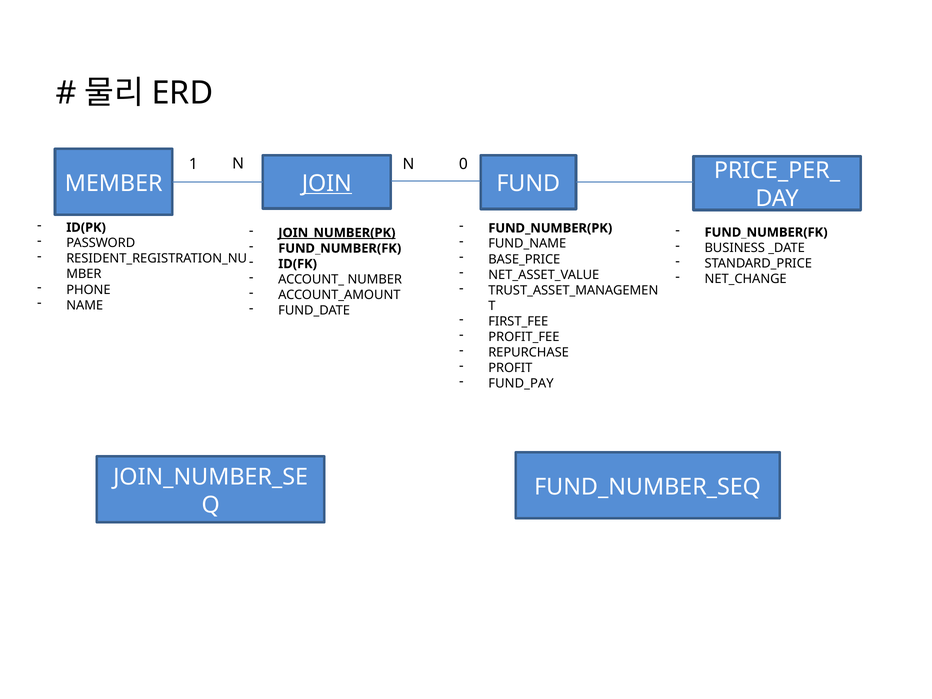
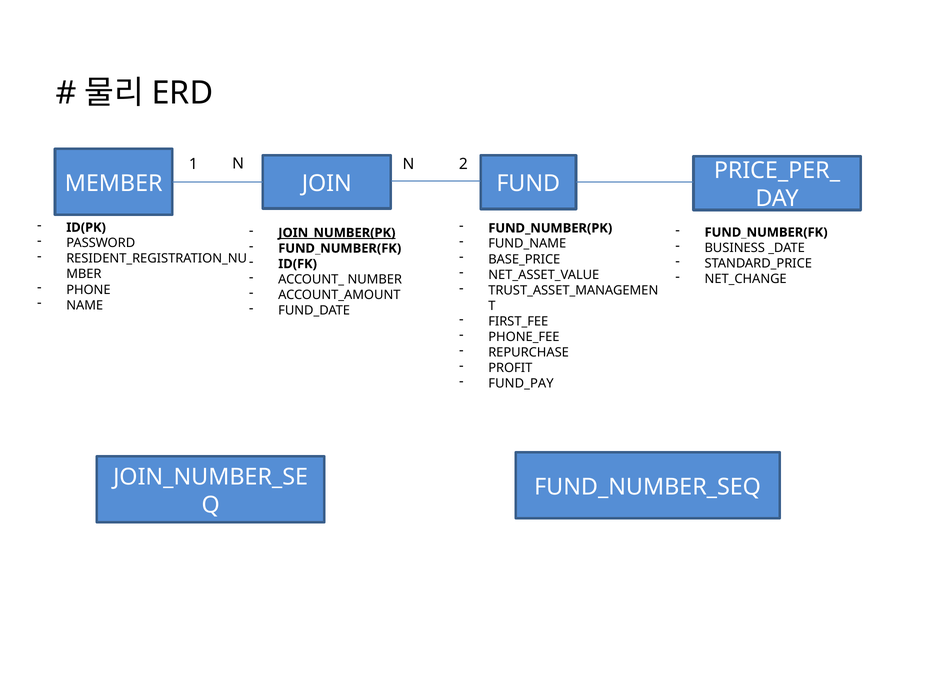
0: 0 -> 2
JOIN underline: present -> none
PROFIT_FEE: PROFIT_FEE -> PHONE_FEE
